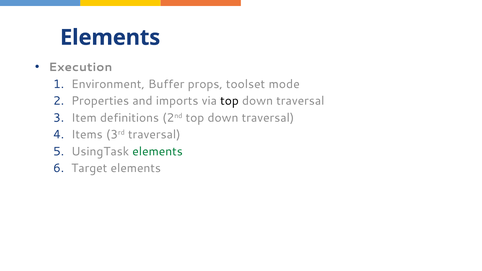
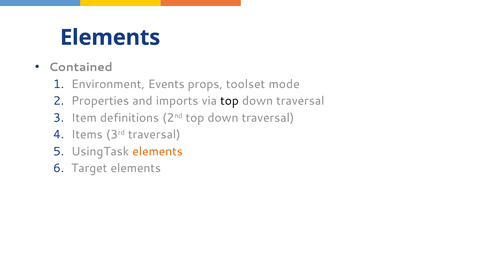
Execution: Execution -> Contained
Buffer: Buffer -> Events
elements at (158, 152) colour: green -> orange
